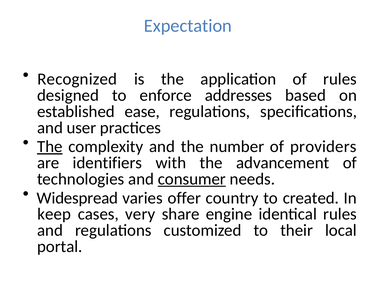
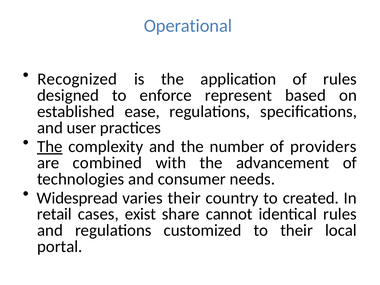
Expectation: Expectation -> Operational
addresses: addresses -> represent
identifiers: identifiers -> combined
consumer underline: present -> none
varies offer: offer -> their
keep: keep -> retail
very: very -> exist
engine: engine -> cannot
